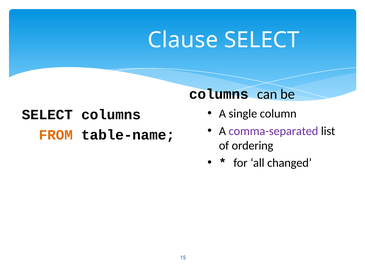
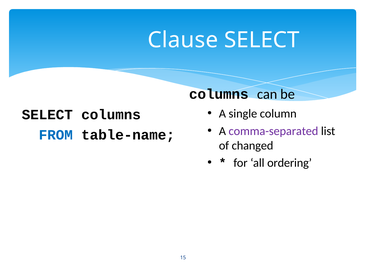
FROM colour: orange -> blue
ordering: ordering -> changed
changed: changed -> ordering
